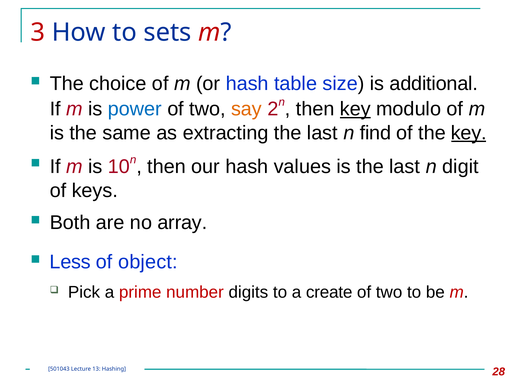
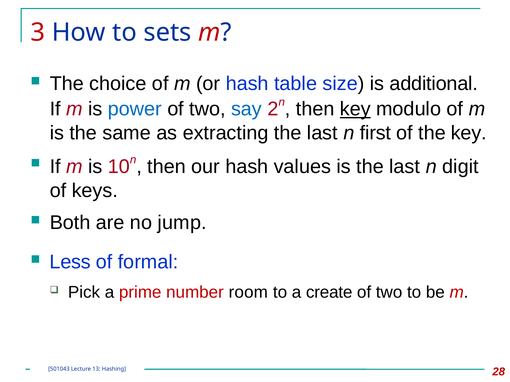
say colour: orange -> blue
find: find -> first
key at (469, 133) underline: present -> none
array: array -> jump
object: object -> formal
digits: digits -> room
